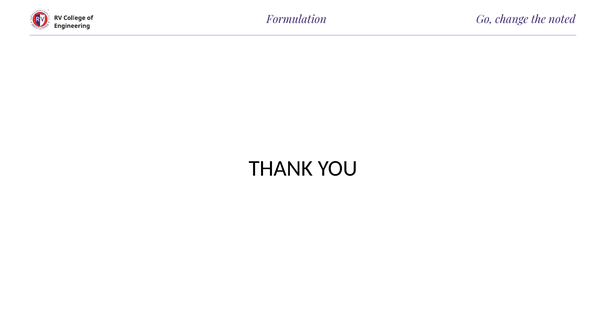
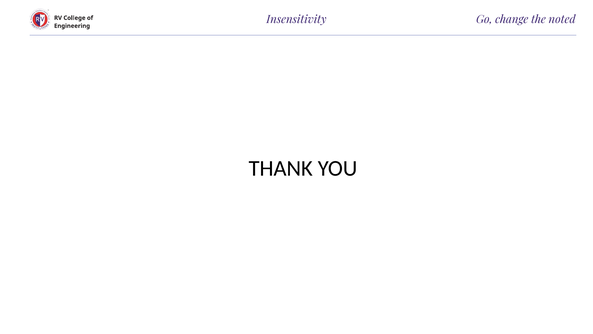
Formulation: Formulation -> Insensitivity
